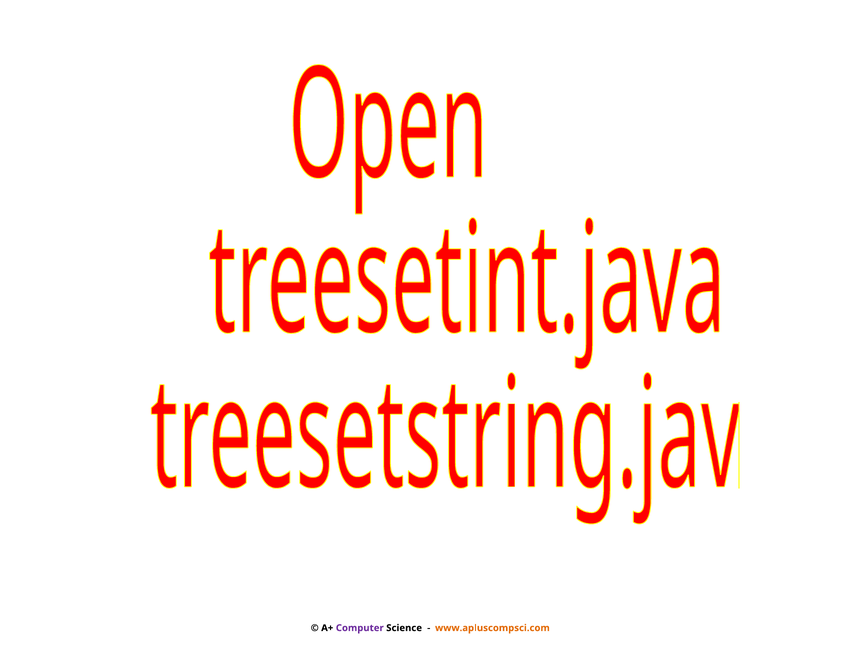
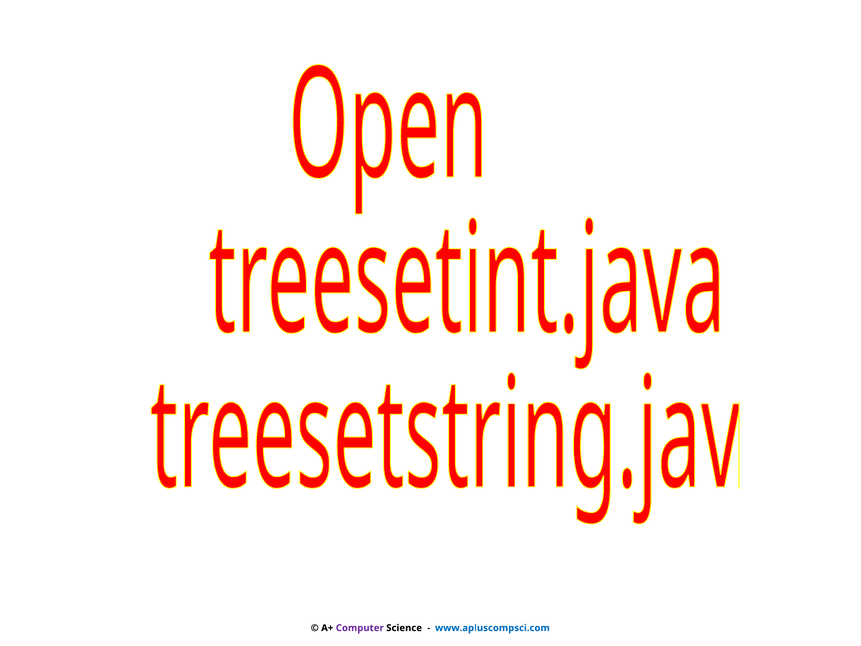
www.apluscompsci.com colour: orange -> blue
